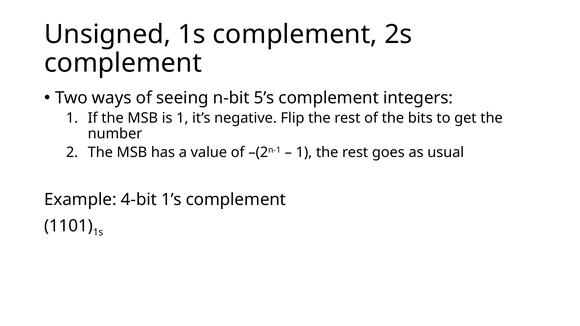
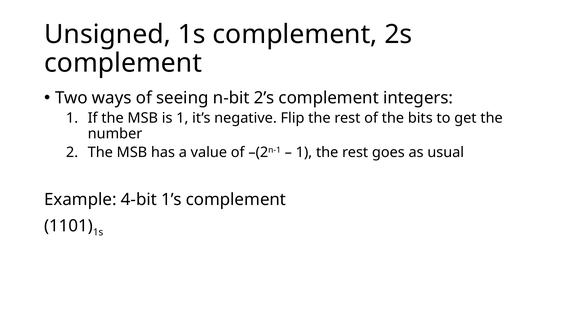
5’s: 5’s -> 2’s
